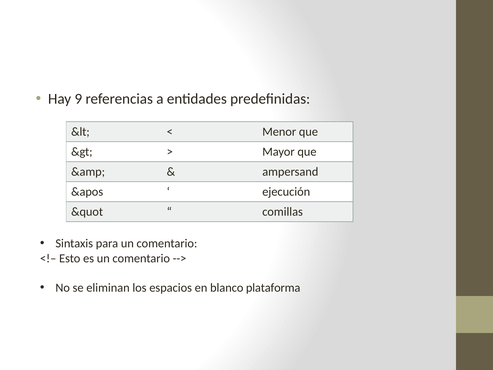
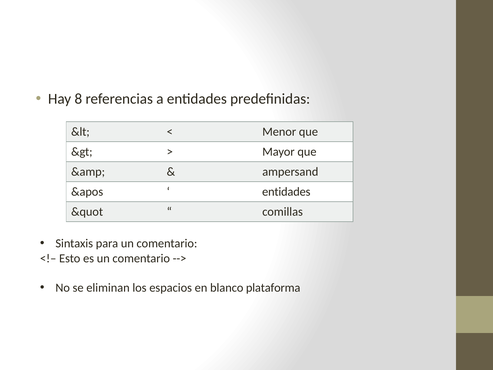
9: 9 -> 8
ejecución at (286, 192): ejecución -> entidades
